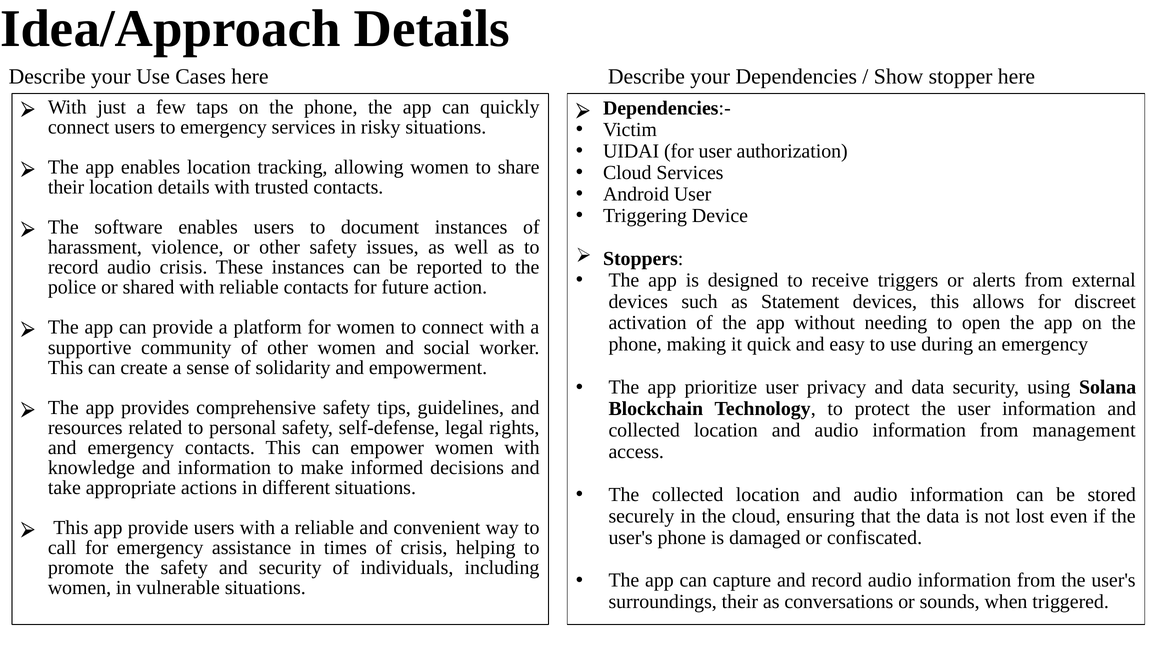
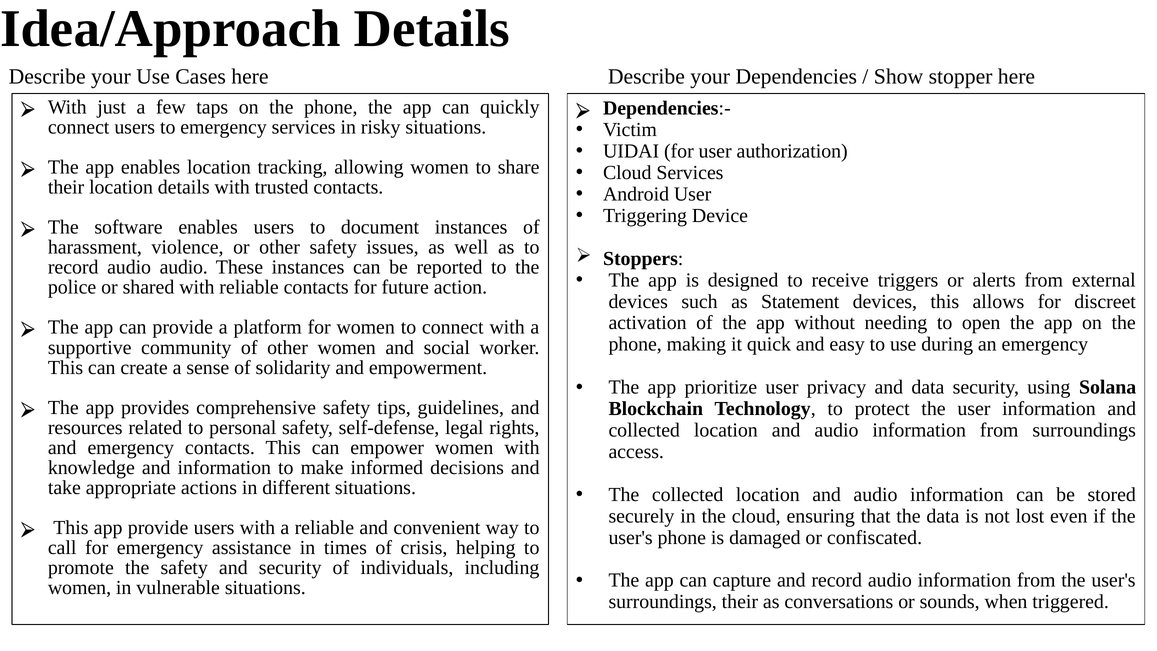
audio crisis: crisis -> audio
from management: management -> surroundings
